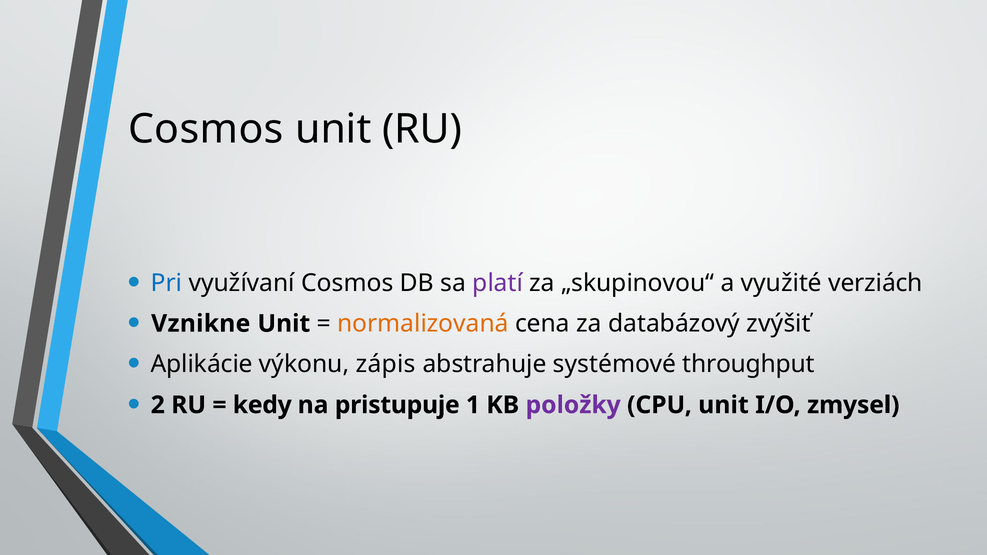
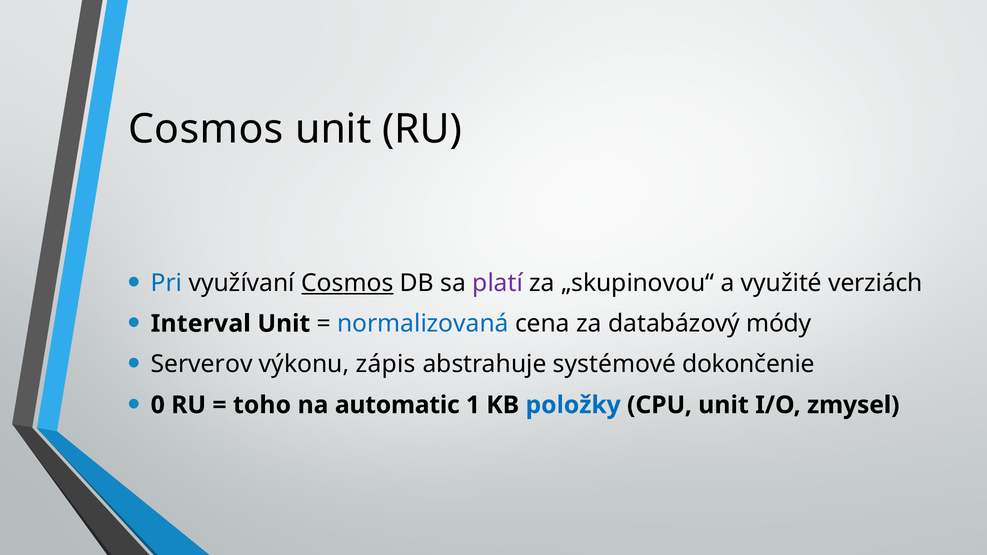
Cosmos at (347, 283) underline: none -> present
Vznikne: Vznikne -> Interval
normalizovaná colour: orange -> blue
zvýšiť: zvýšiť -> módy
Aplikácie: Aplikácie -> Serverov
throughput: throughput -> dokončenie
2: 2 -> 0
kedy: kedy -> toho
pristupuje: pristupuje -> automatic
položky colour: purple -> blue
